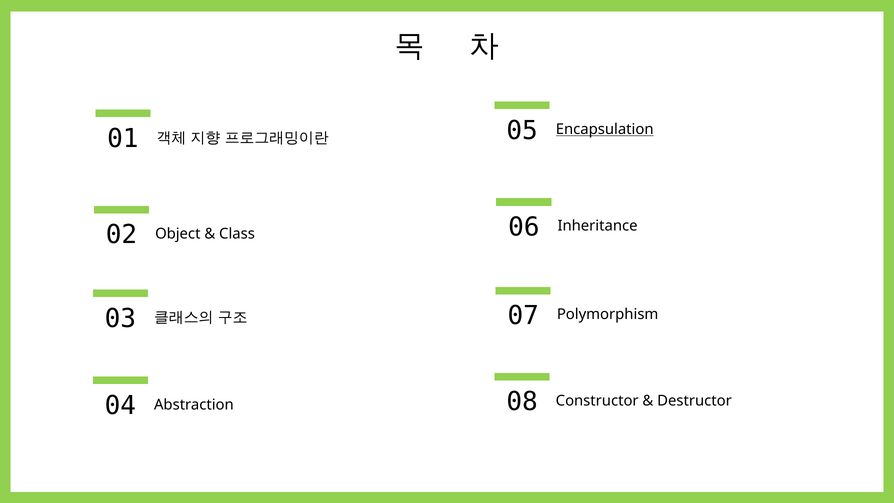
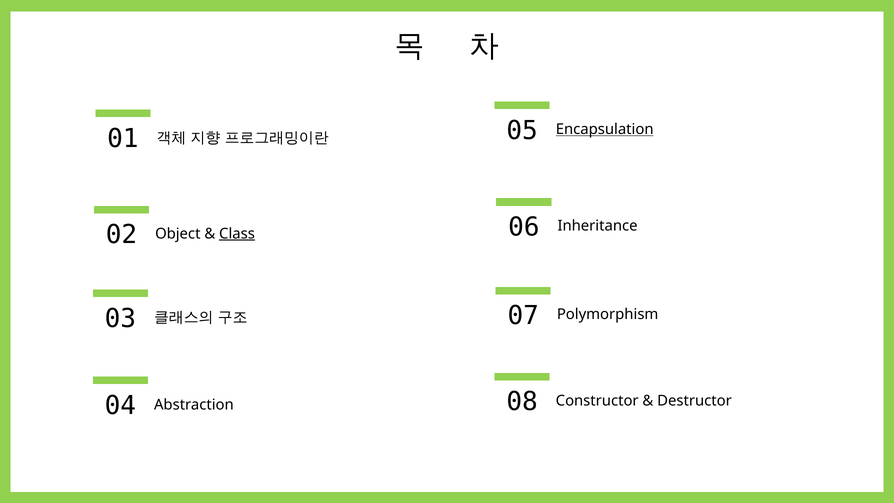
Class underline: none -> present
